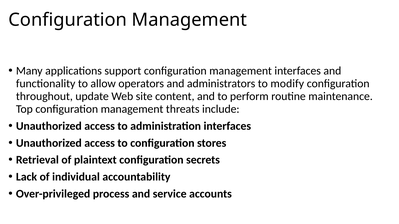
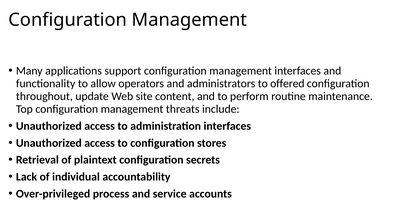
modify: modify -> offered
